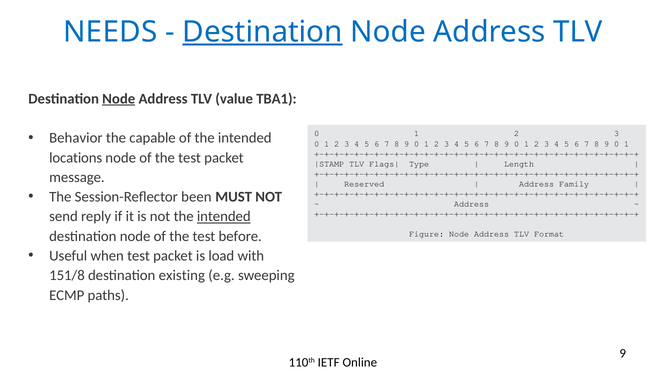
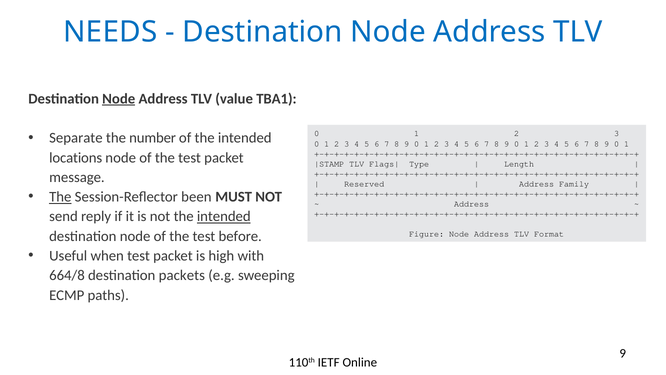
Destination at (263, 32) underline: present -> none
Behavior: Behavior -> Separate
capable: capable -> number
The at (60, 197) underline: none -> present
load: load -> high
151/8: 151/8 -> 664/8
existing: existing -> packets
